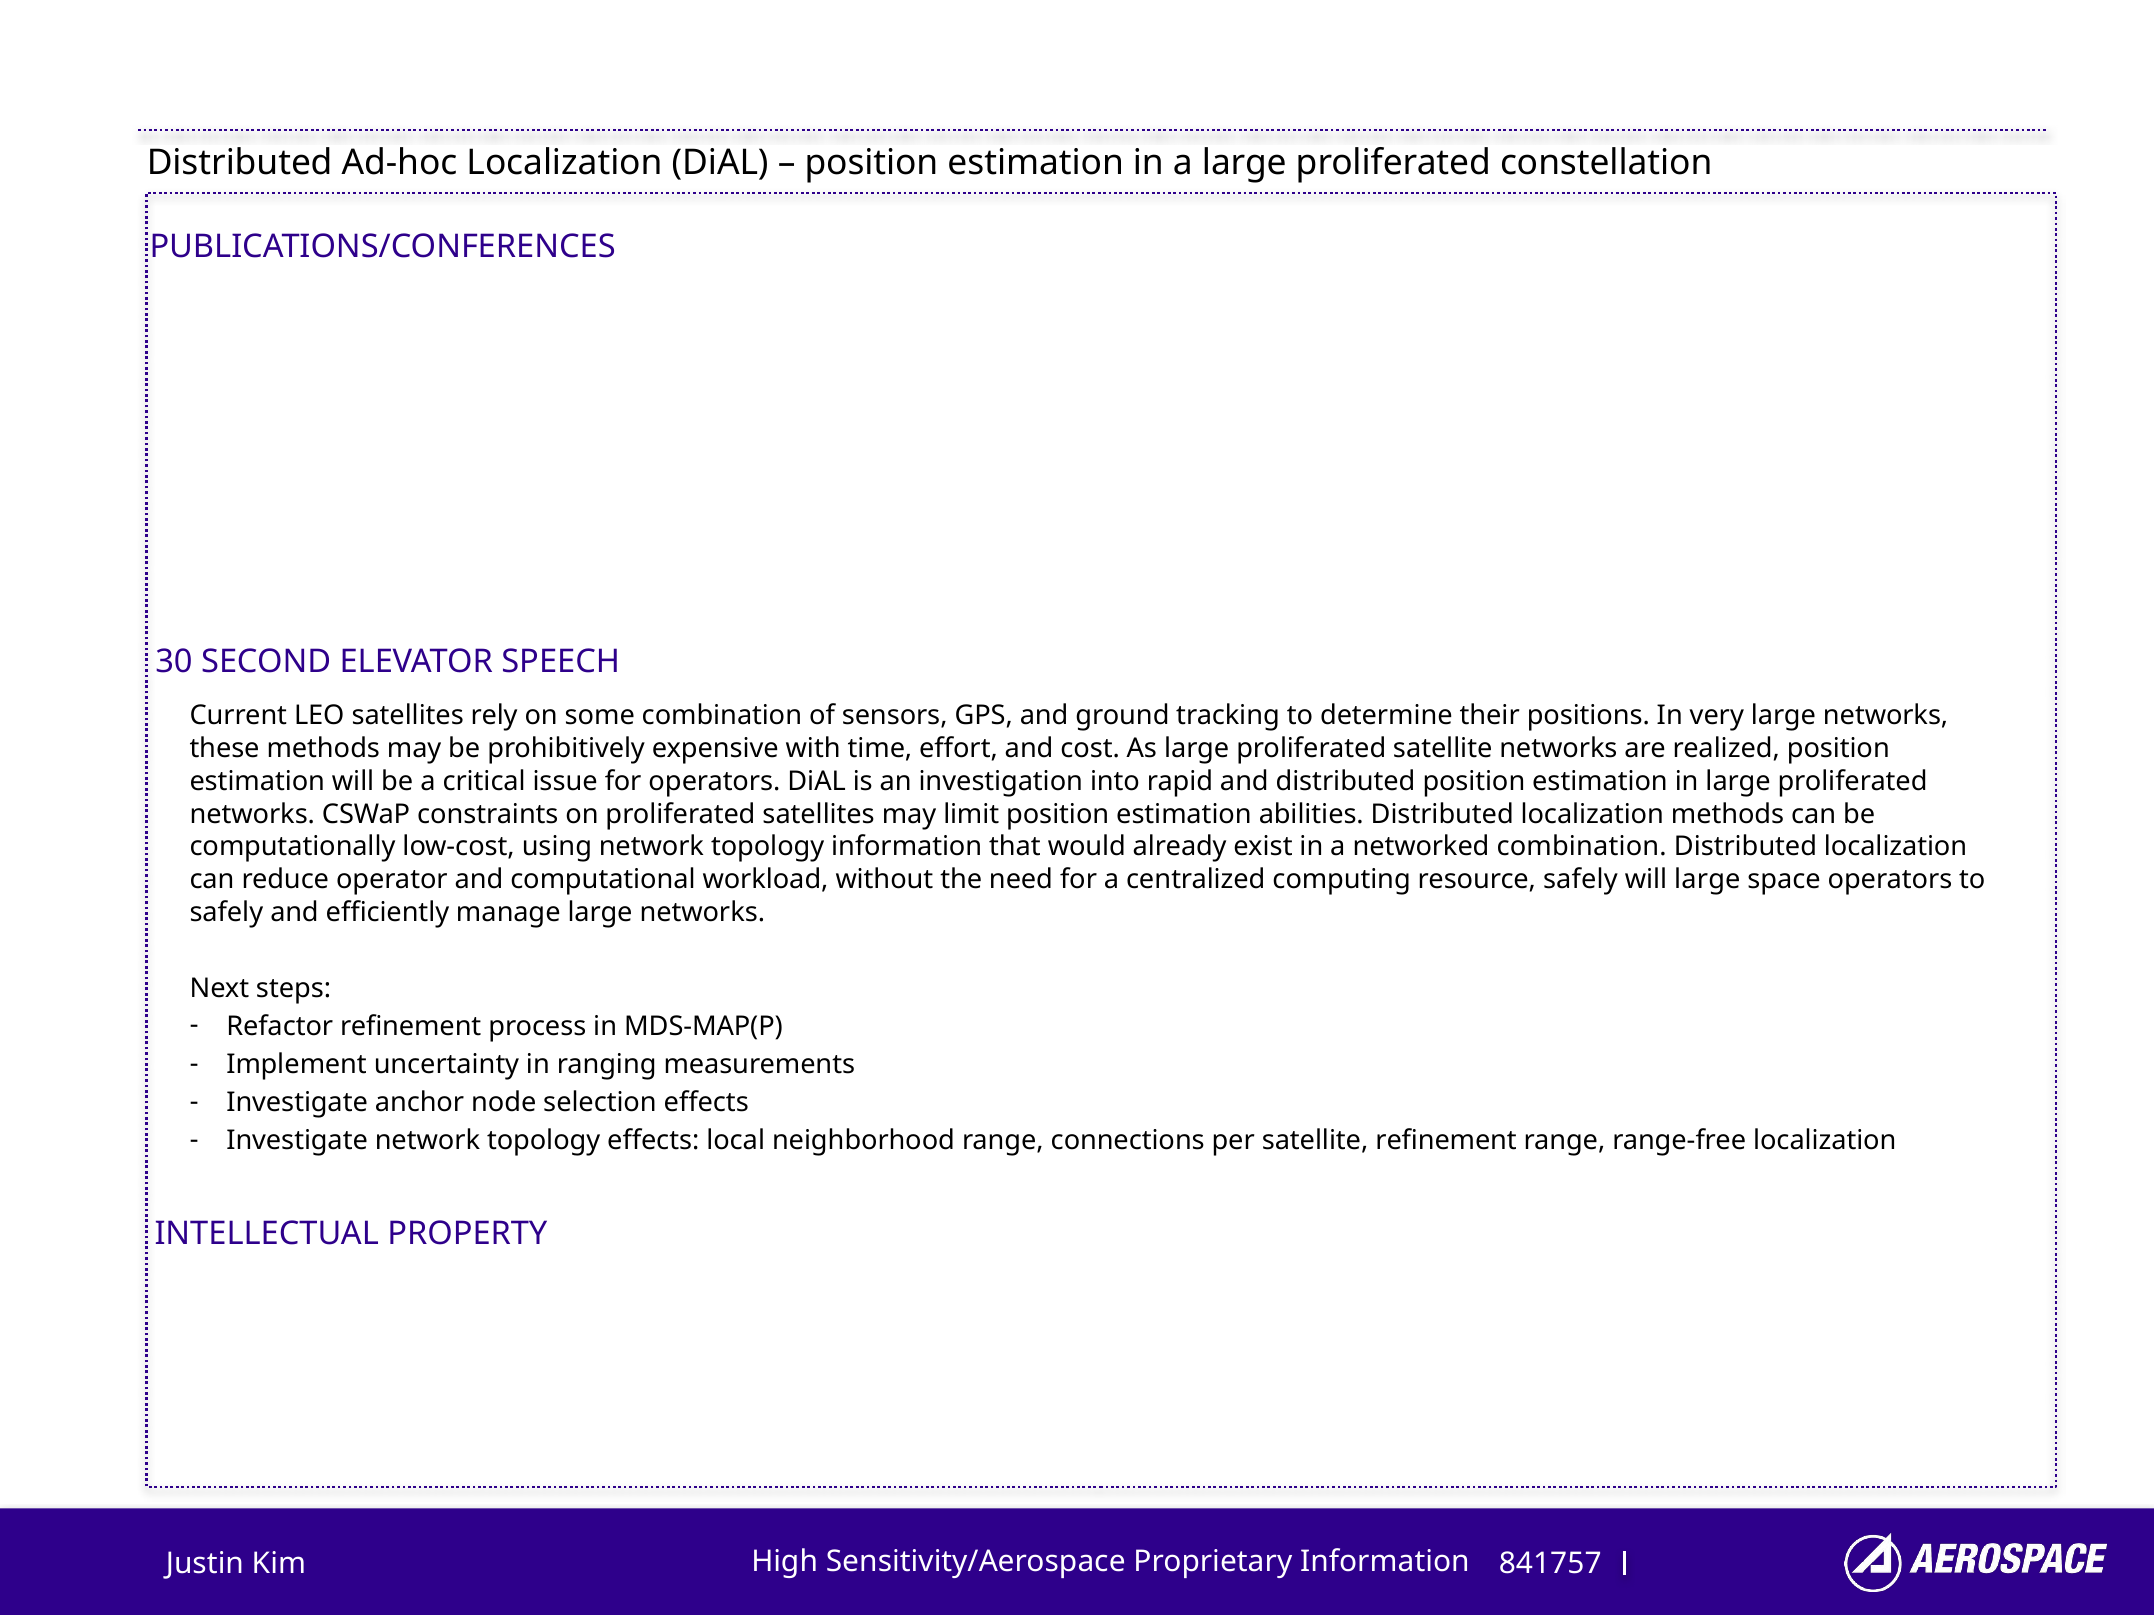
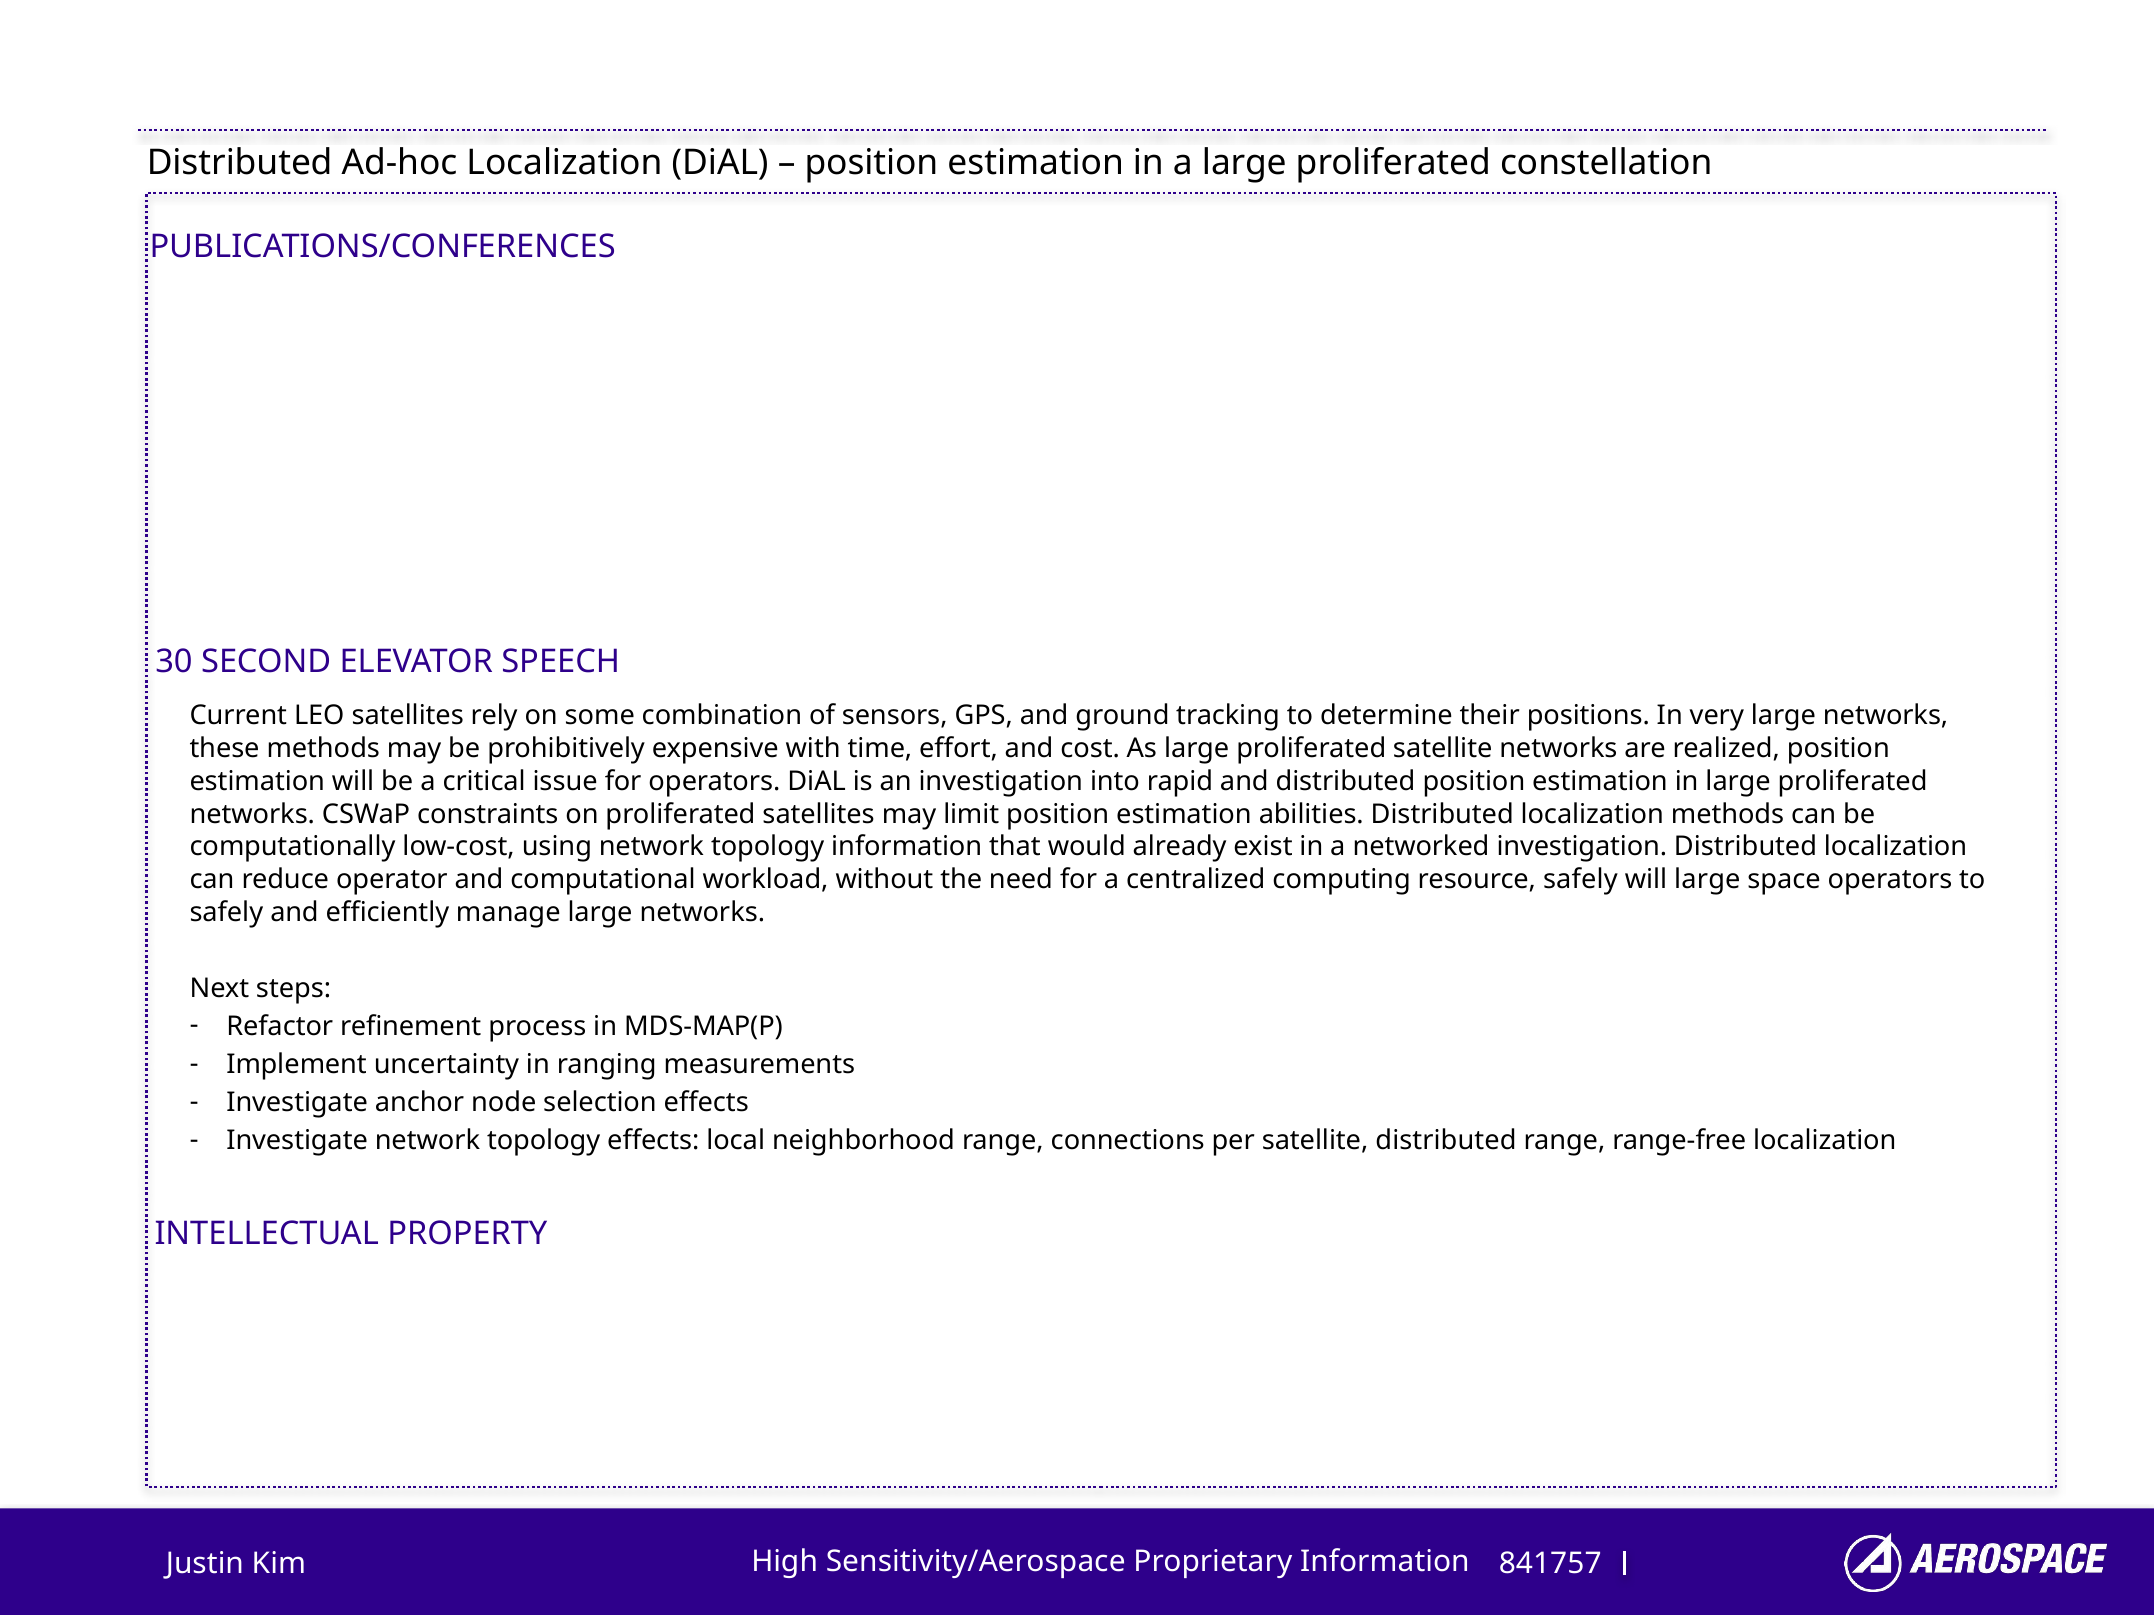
networked combination: combination -> investigation
satellite refinement: refinement -> distributed
